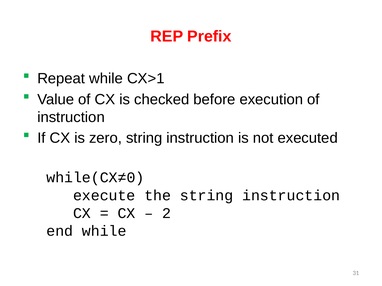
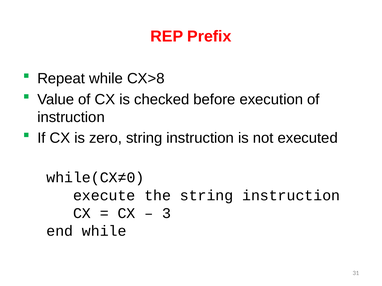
CX>1: CX>1 -> CX>8
2: 2 -> 3
